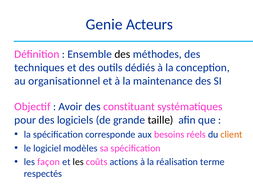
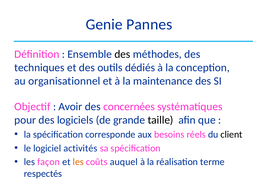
Acteurs: Acteurs -> Pannes
constituant: constituant -> concernées
client colour: orange -> black
modèles: modèles -> activités
les at (78, 163) colour: black -> orange
actions: actions -> auquel
